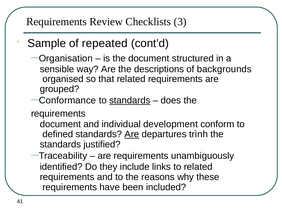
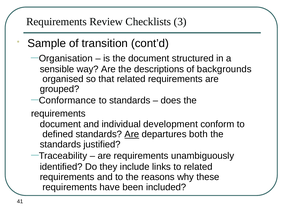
repeated: repeated -> transition
standards at (130, 100) underline: present -> none
trình: trình -> both
